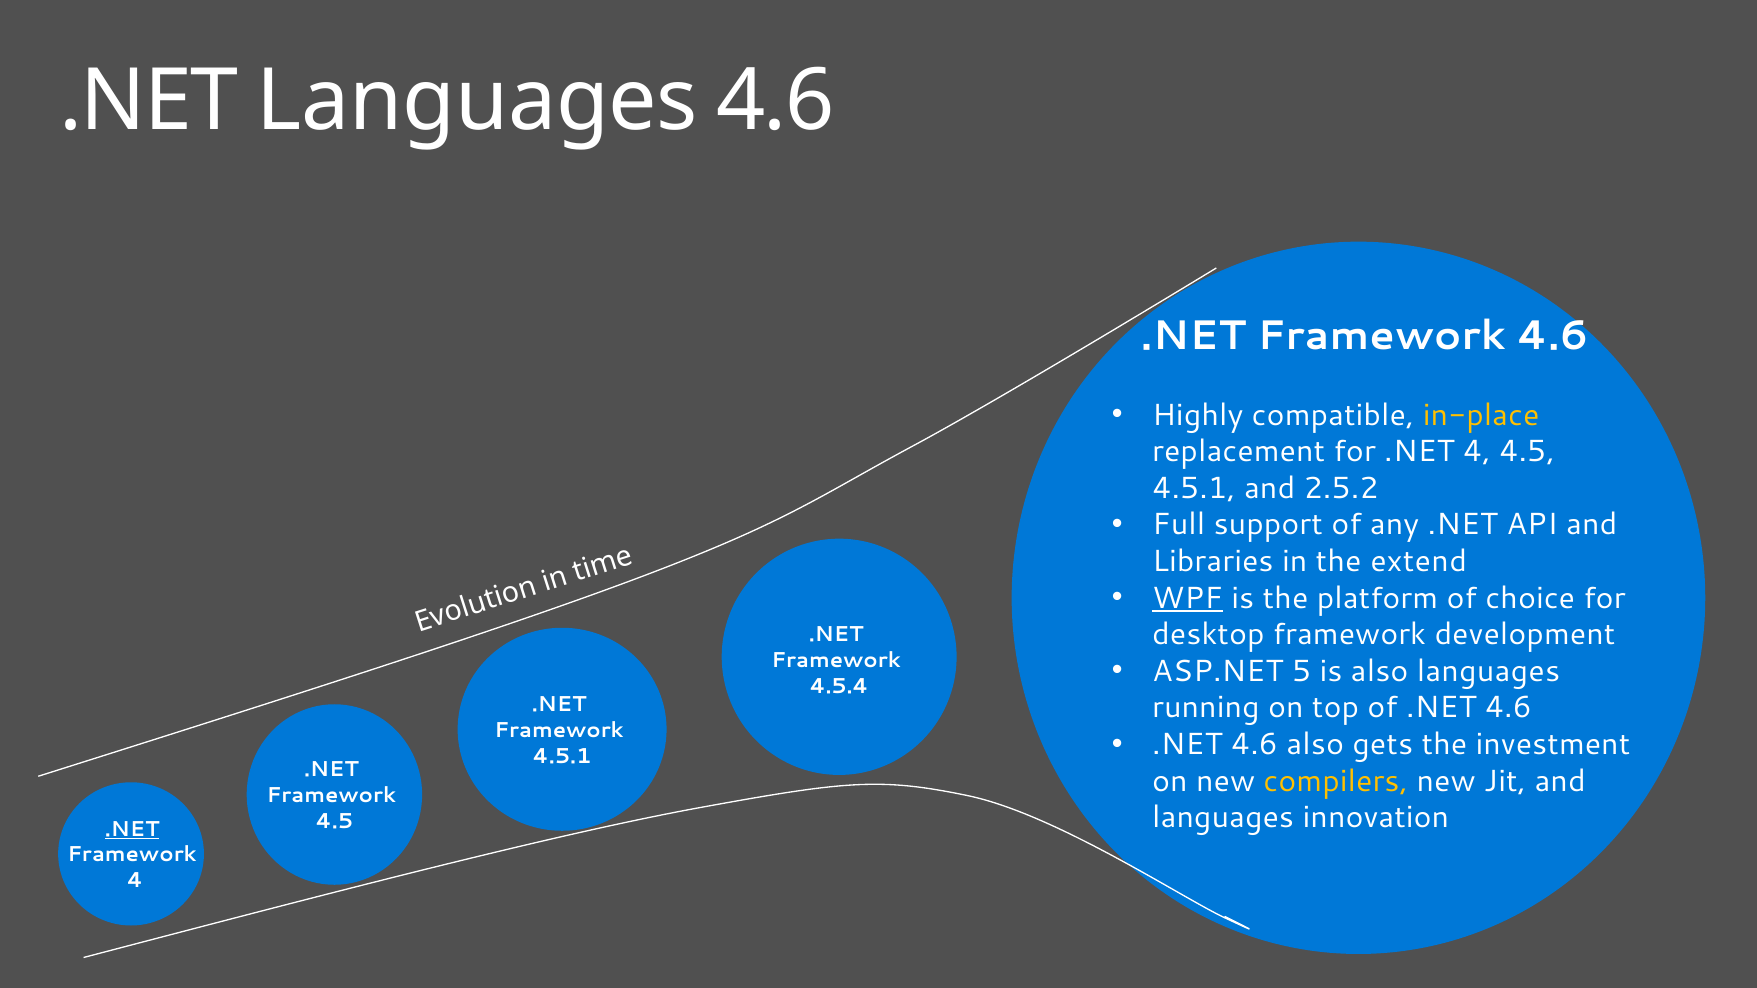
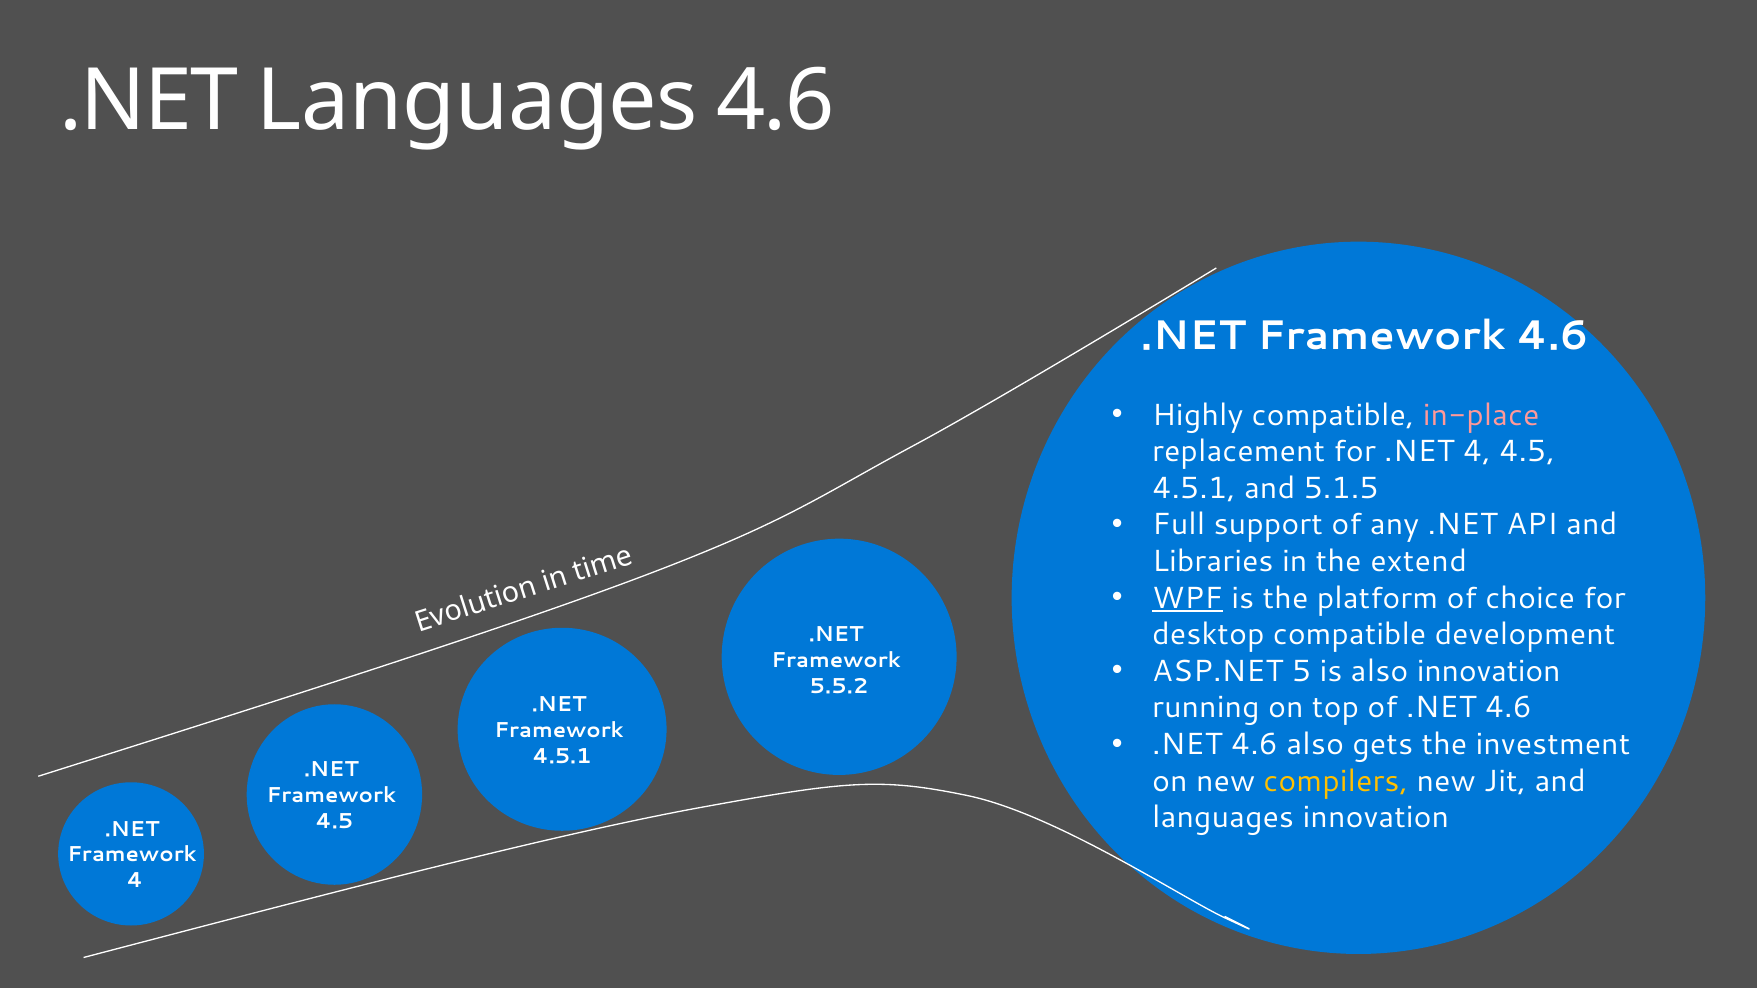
in-place colour: yellow -> pink
2.5.2: 2.5.2 -> 5.1.5
desktop framework: framework -> compatible
also languages: languages -> innovation
4.5.4: 4.5.4 -> 5.5.2
.NET at (132, 829) underline: present -> none
